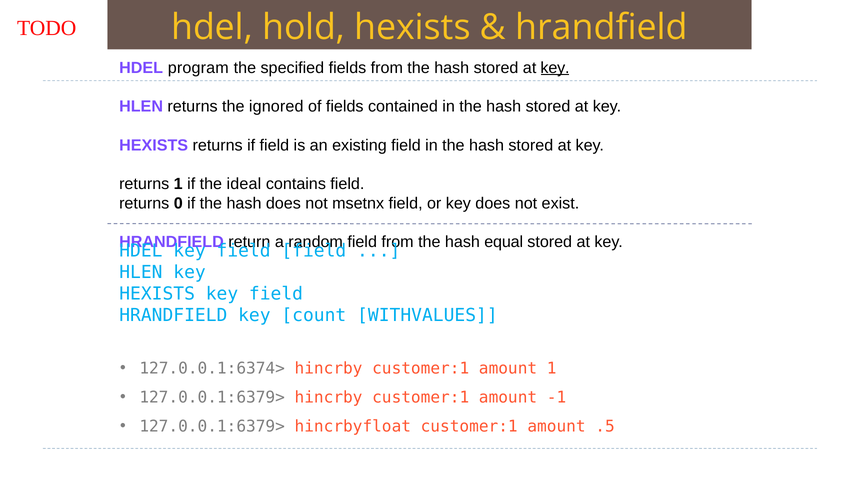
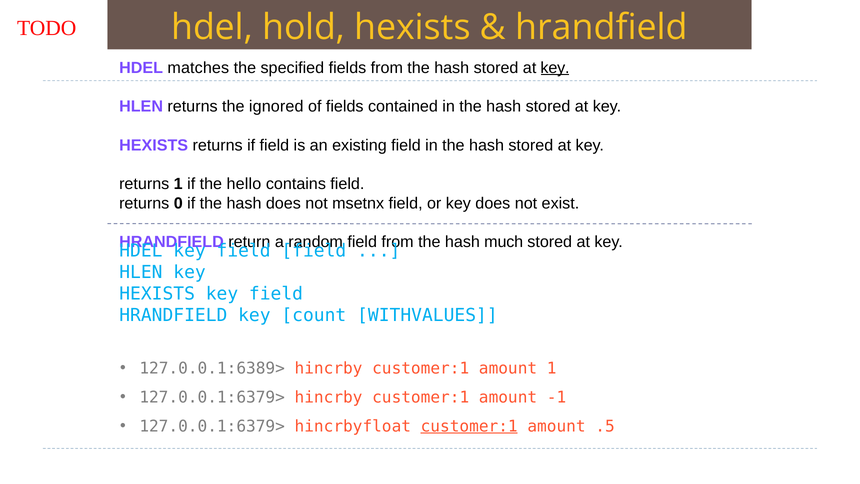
program: program -> matches
ideal: ideal -> hello
equal: equal -> much
127.0.0.1:6374>: 127.0.0.1:6374> -> 127.0.0.1:6389>
customer:1 at (469, 426) underline: none -> present
